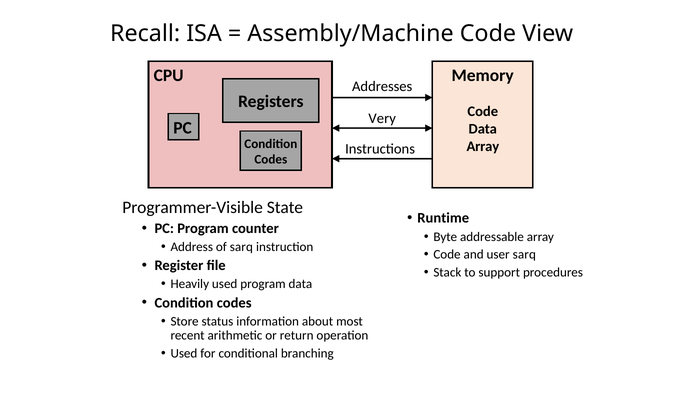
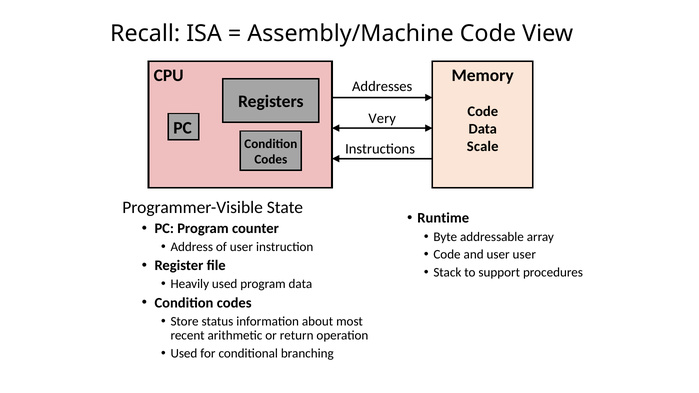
Array at (483, 146): Array -> Scale
of sarq: sarq -> user
user sarq: sarq -> user
